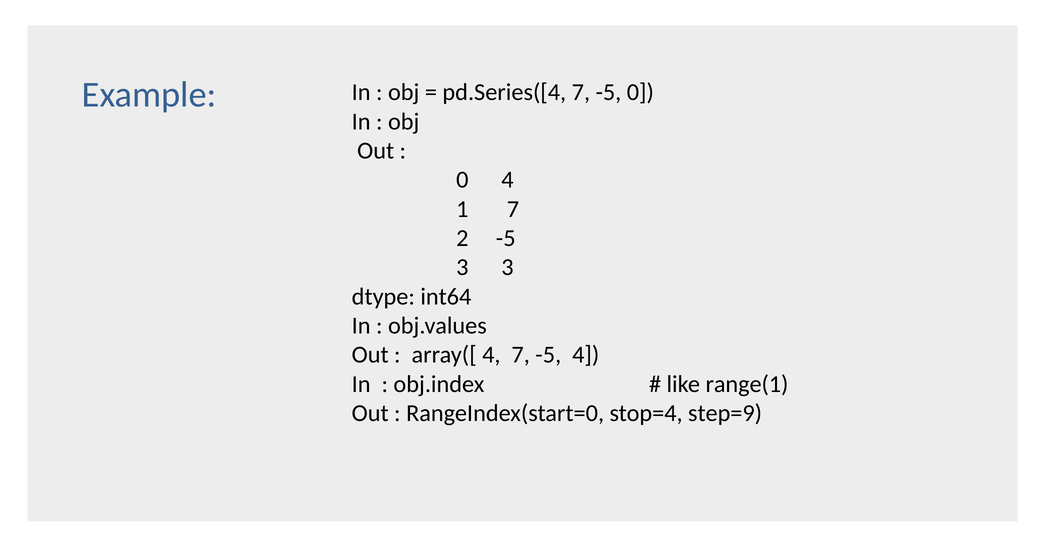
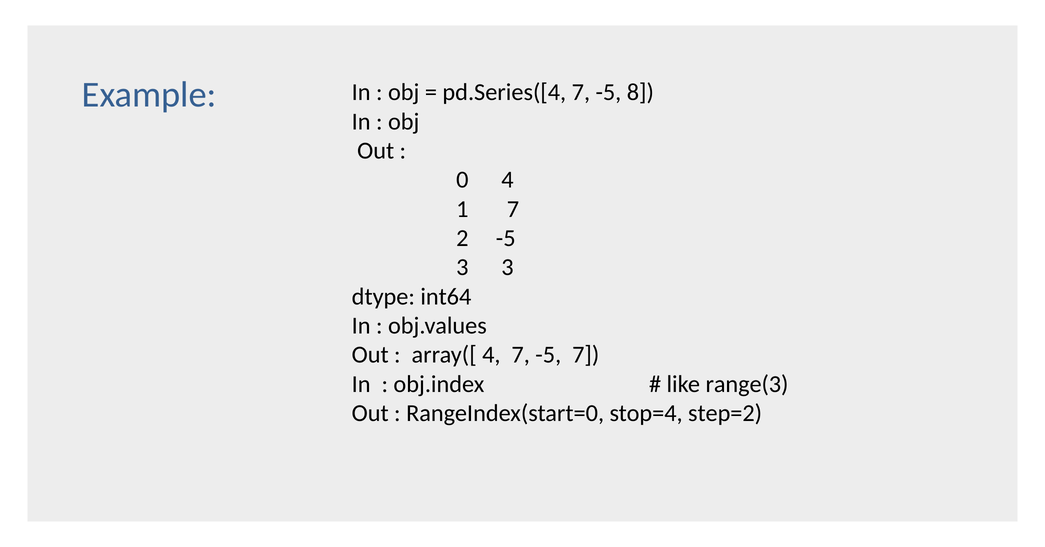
-5 0: 0 -> 8
-5 4: 4 -> 7
range(1: range(1 -> range(3
step=9: step=9 -> step=2
